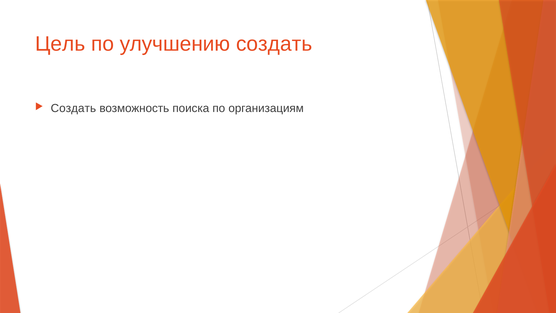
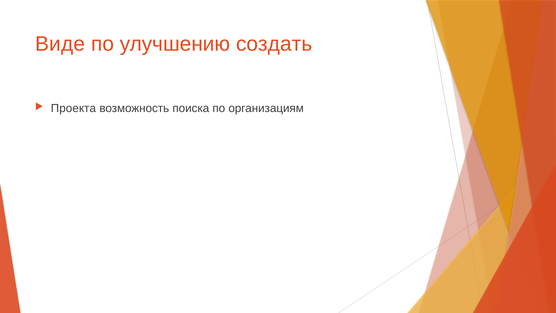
Цель: Цель -> Виде
Создать at (73, 108): Создать -> Проекта
